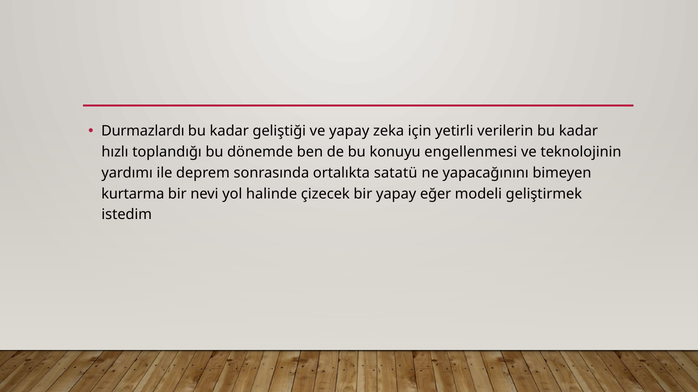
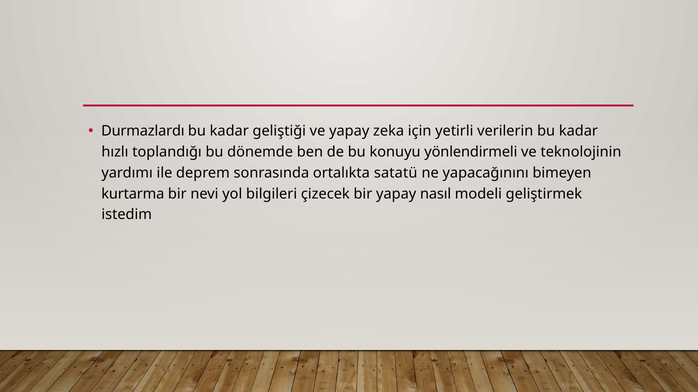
engellenmesi: engellenmesi -> yönlendirmeli
halinde: halinde -> bilgileri
eğer: eğer -> nasıl
